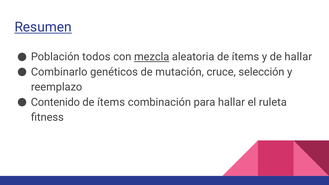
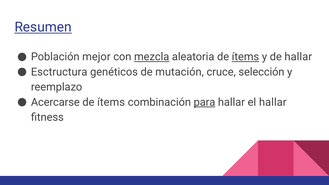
todos: todos -> mejor
ítems at (245, 57) underline: none -> present
Combinarlo: Combinarlo -> Esctructura
Contenido: Contenido -> Acercarse
para underline: none -> present
el ruleta: ruleta -> hallar
